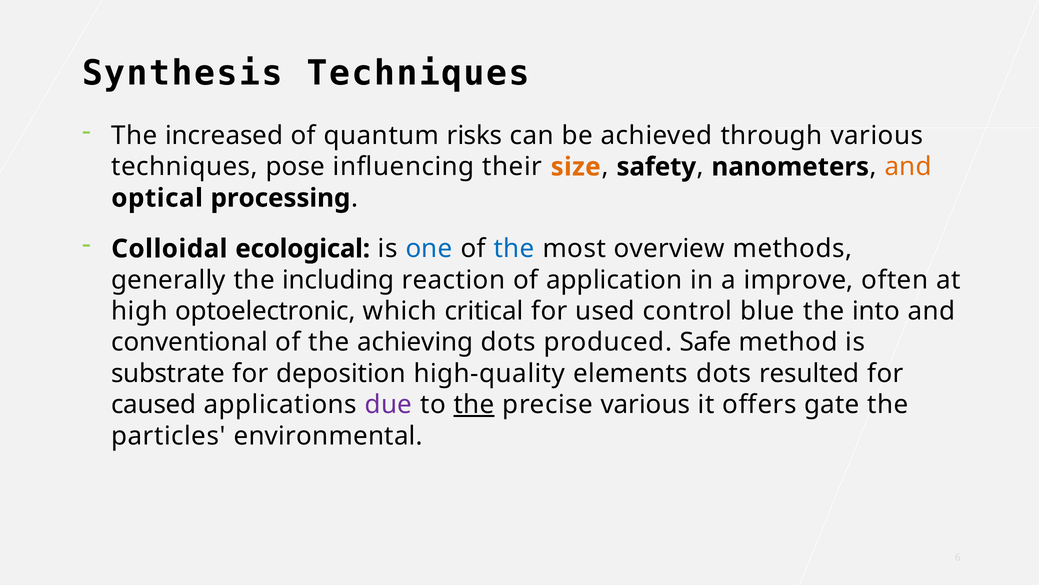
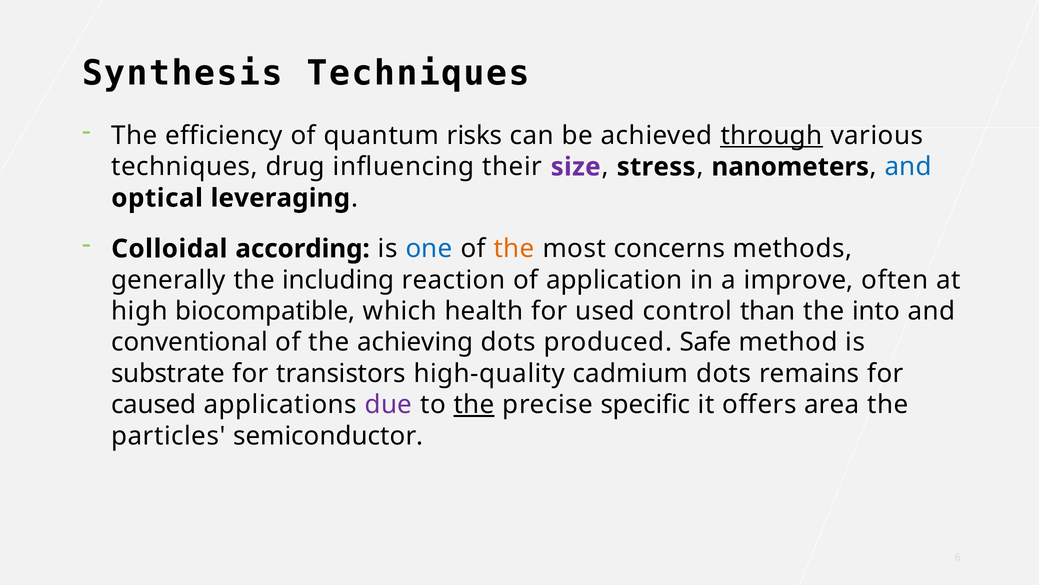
increased: increased -> efficiency
through underline: none -> present
pose: pose -> drug
size colour: orange -> purple
safety: safety -> stress
and at (908, 167) colour: orange -> blue
processing: processing -> leveraging
ecological: ecological -> according
the at (514, 249) colour: blue -> orange
overview: overview -> concerns
optoelectronic: optoelectronic -> biocompatible
critical: critical -> health
blue: blue -> than
deposition: deposition -> transistors
elements: elements -> cadmium
resulted: resulted -> remains
precise various: various -> specific
gate: gate -> area
environmental: environmental -> semiconductor
